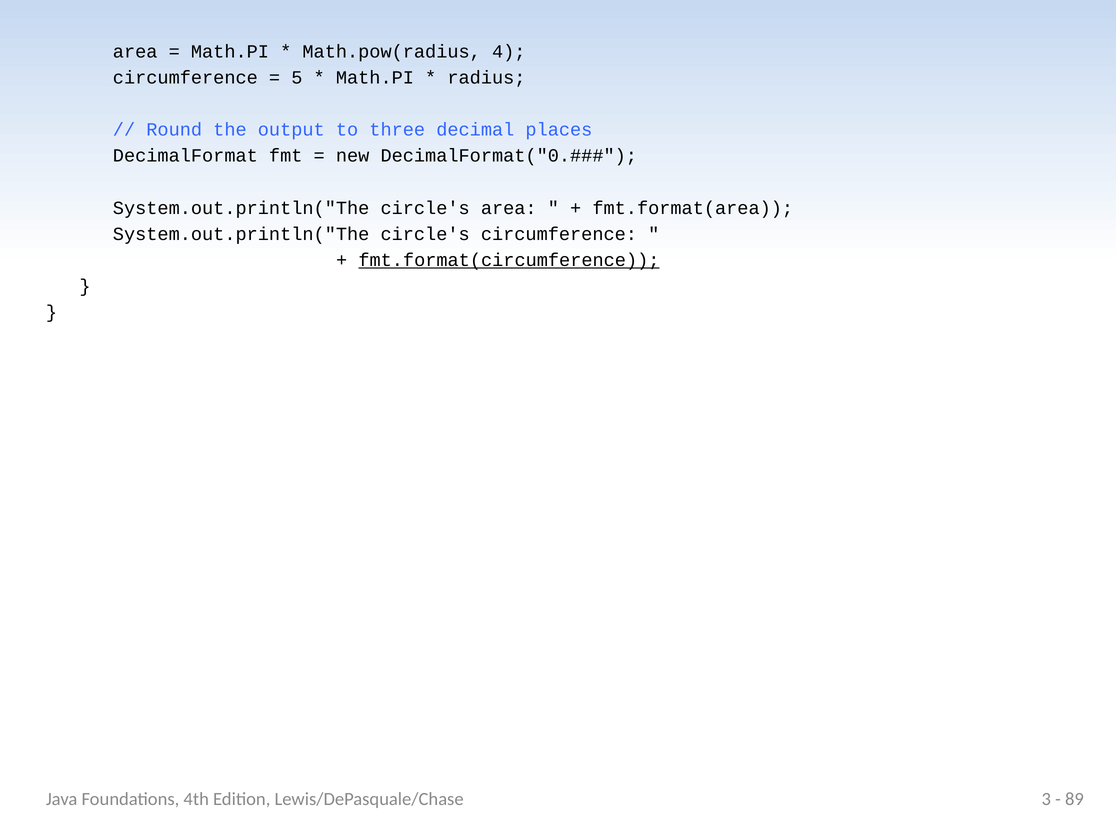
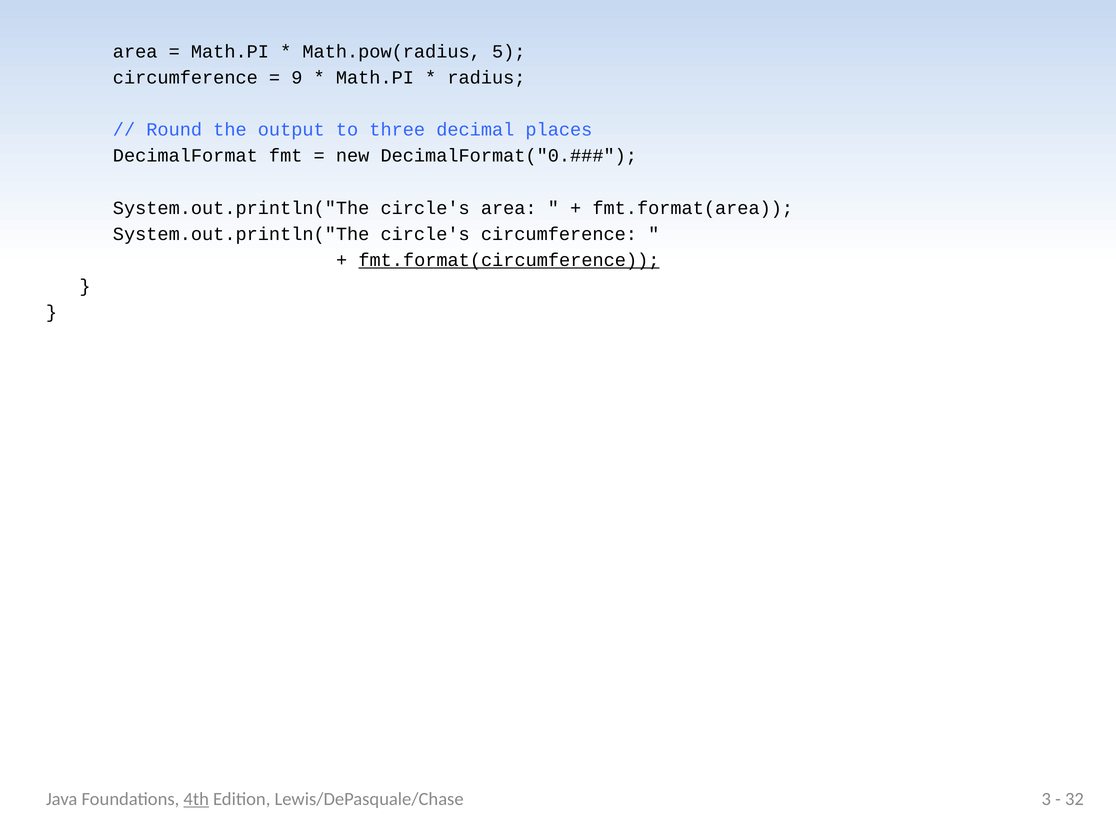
4: 4 -> 5
5: 5 -> 9
4th underline: none -> present
89: 89 -> 32
